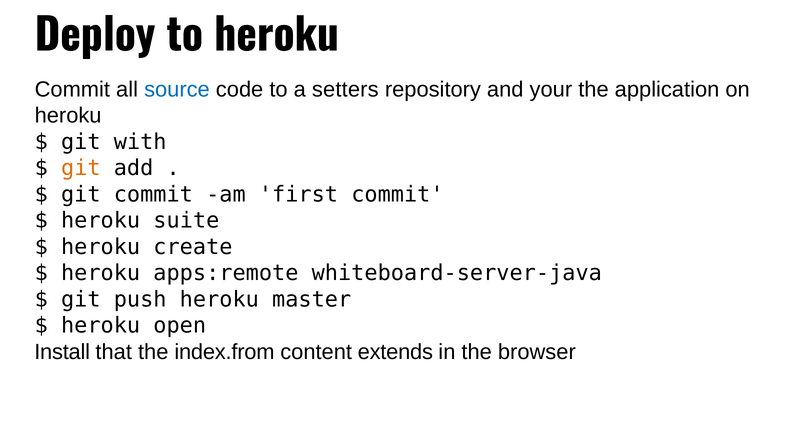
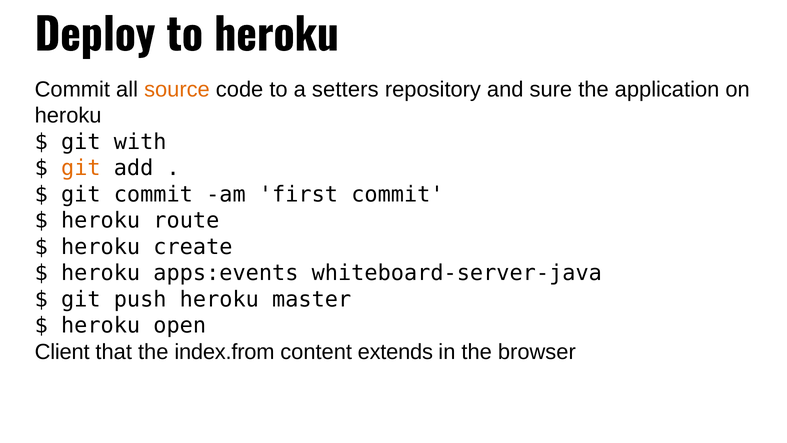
source colour: blue -> orange
your: your -> sure
suite: suite -> route
apps:remote: apps:remote -> apps:events
Install: Install -> Client
